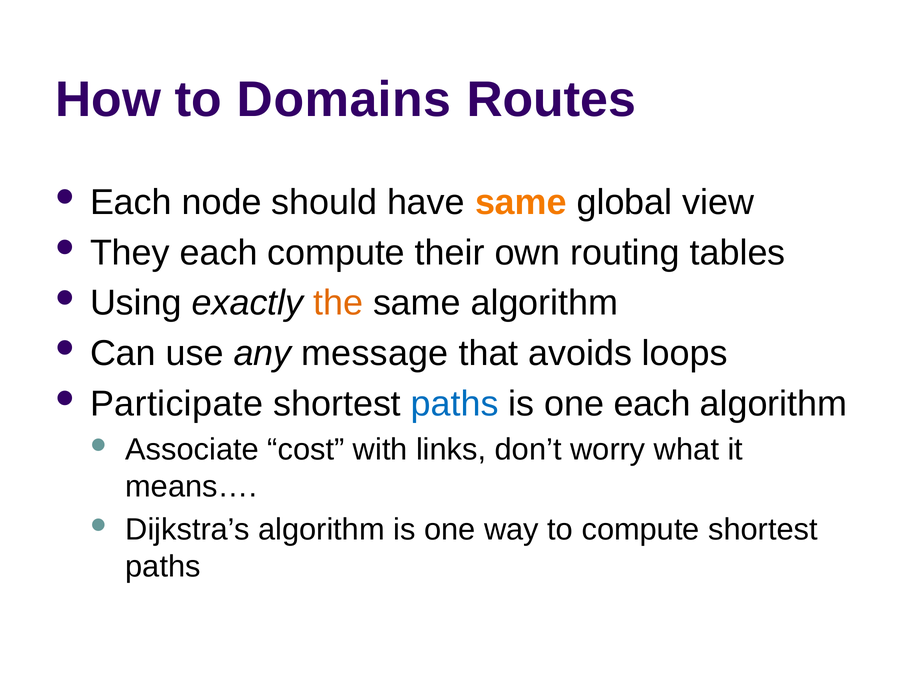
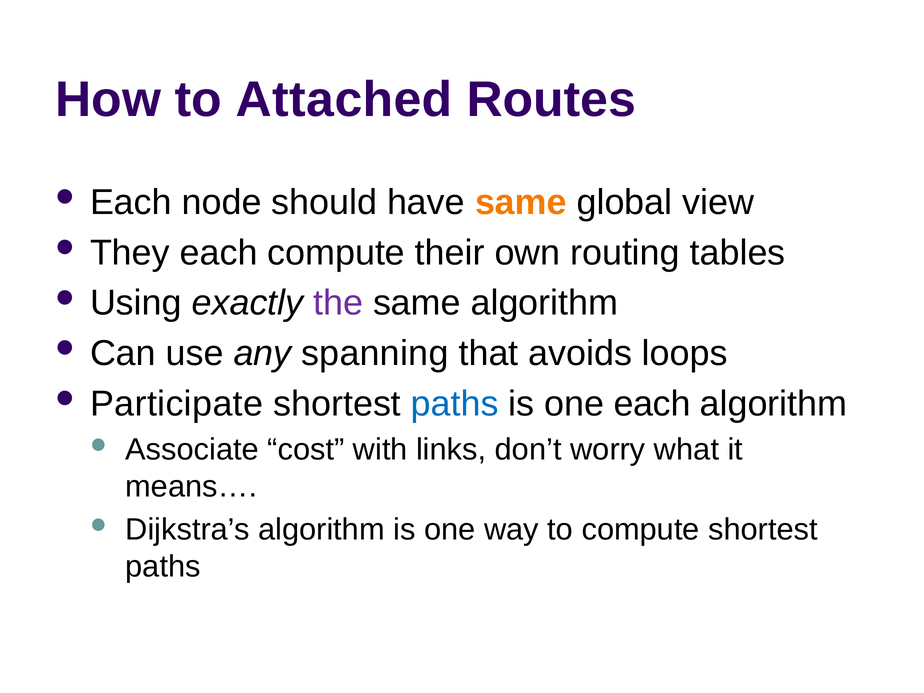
Domains: Domains -> Attached
the colour: orange -> purple
message: message -> spanning
